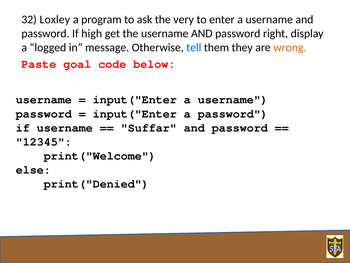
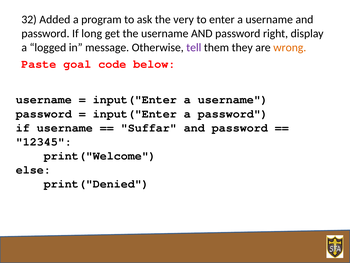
Loxley: Loxley -> Added
high: high -> long
tell colour: blue -> purple
